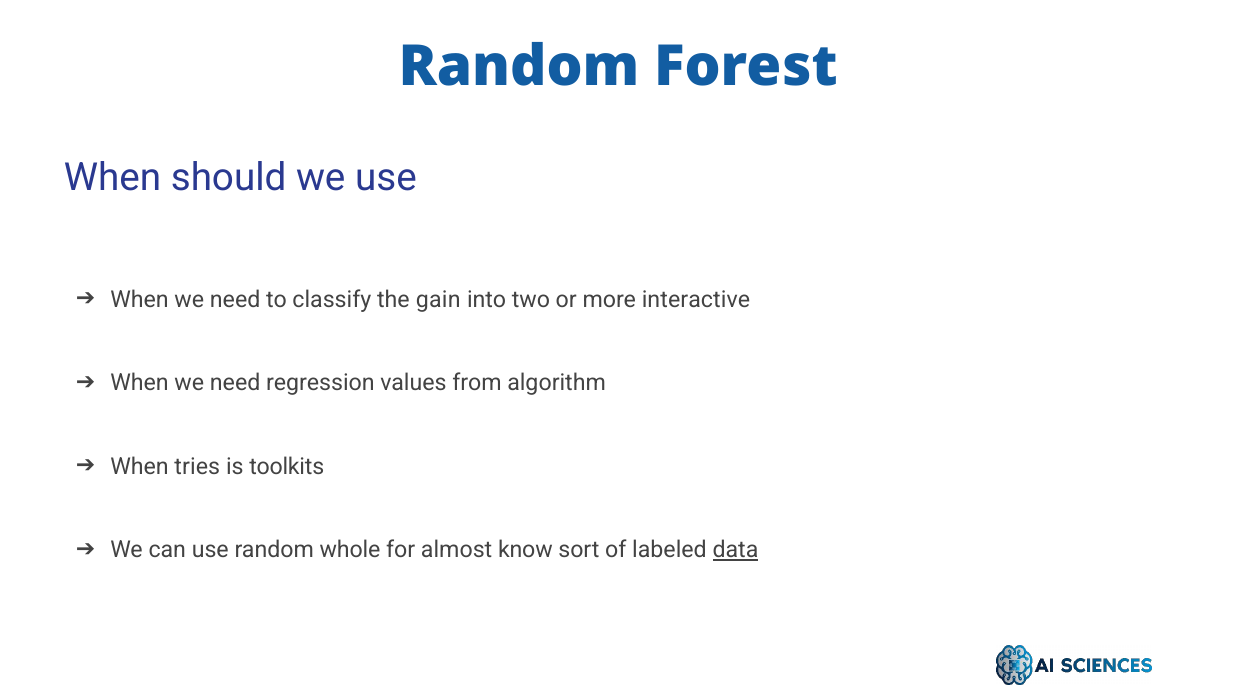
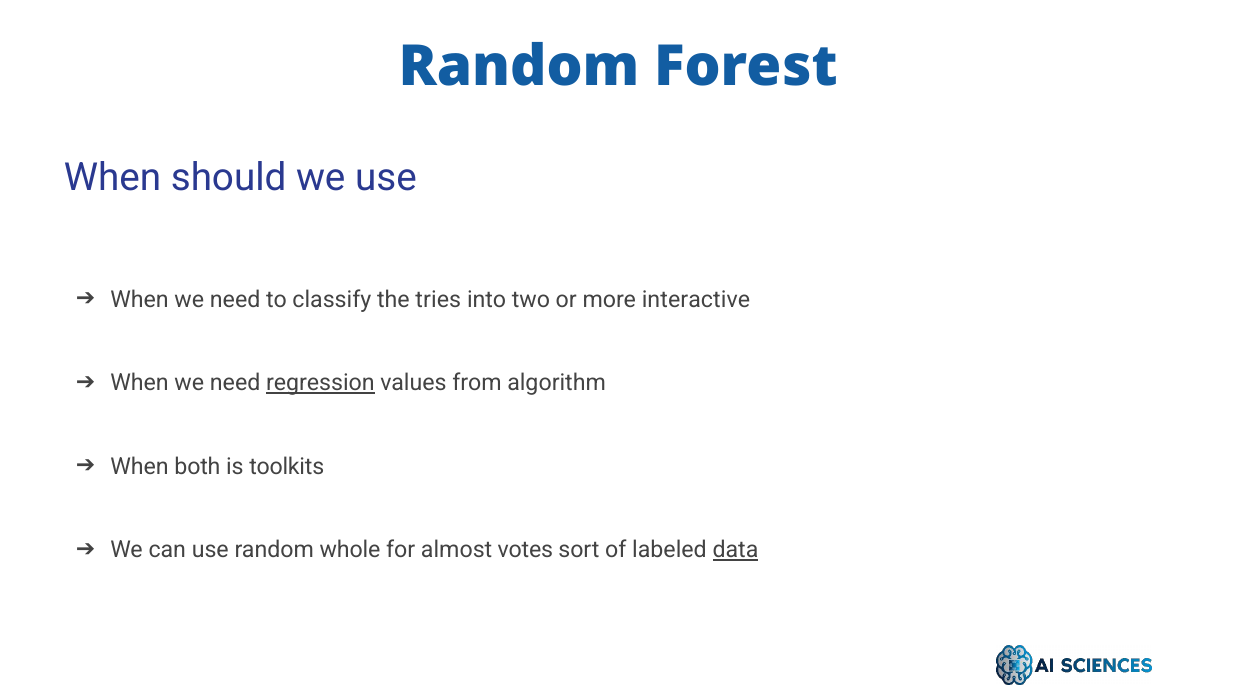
gain: gain -> tries
regression underline: none -> present
tries: tries -> both
know: know -> votes
